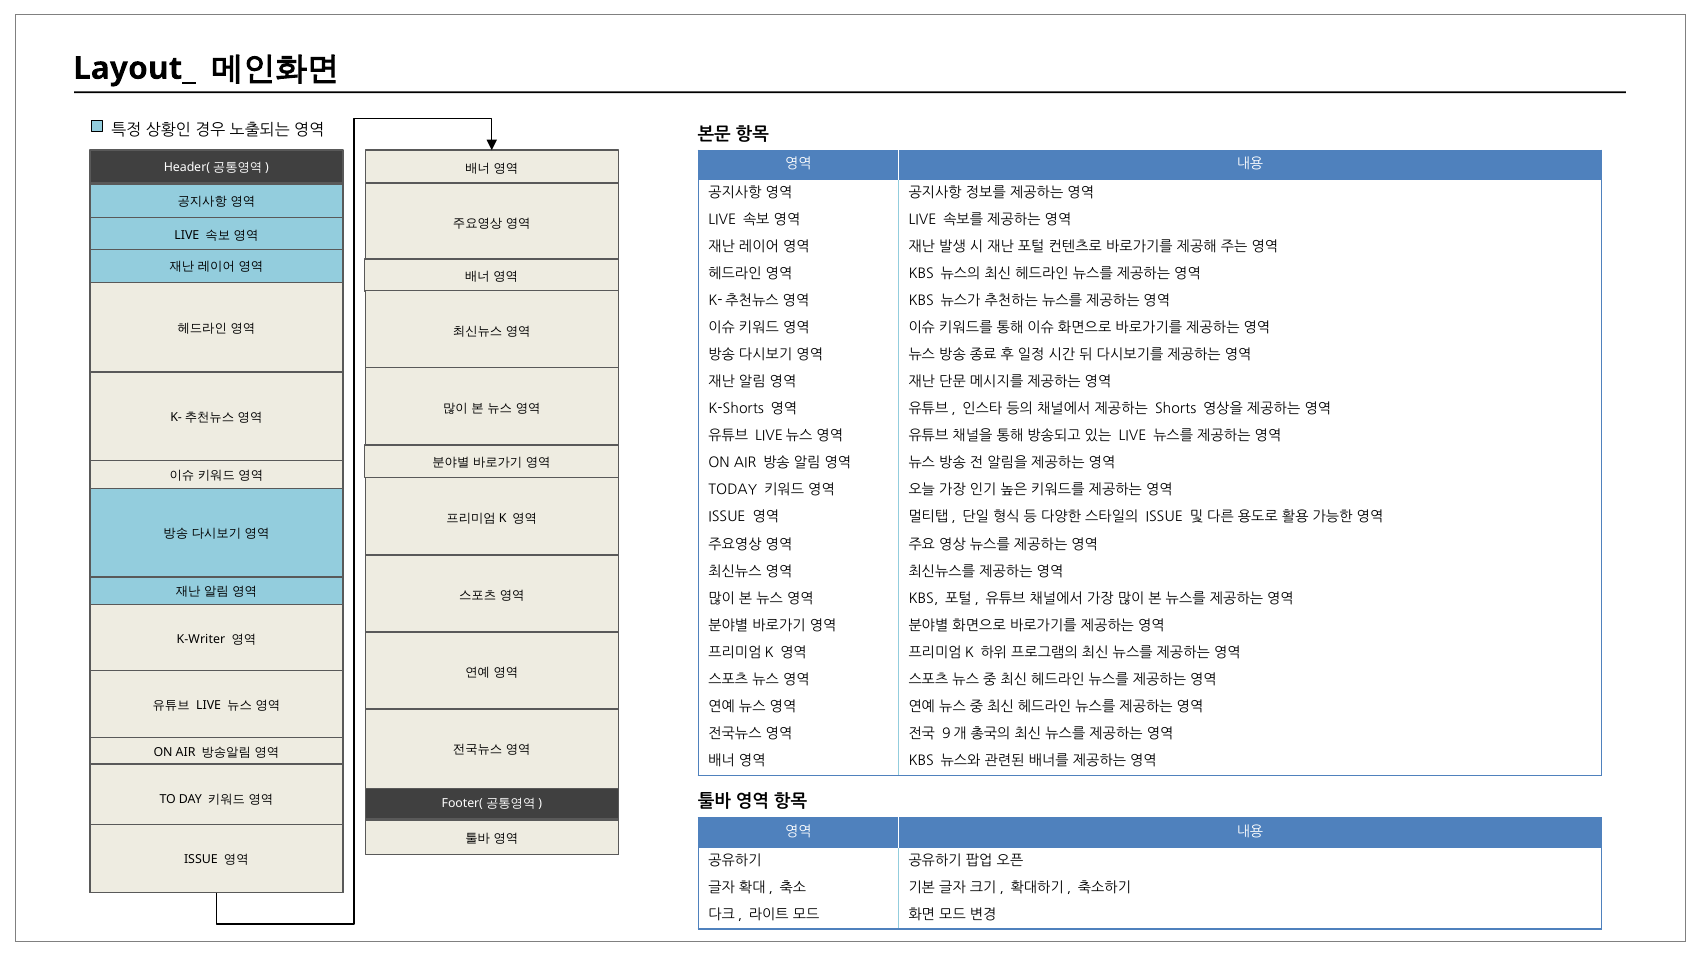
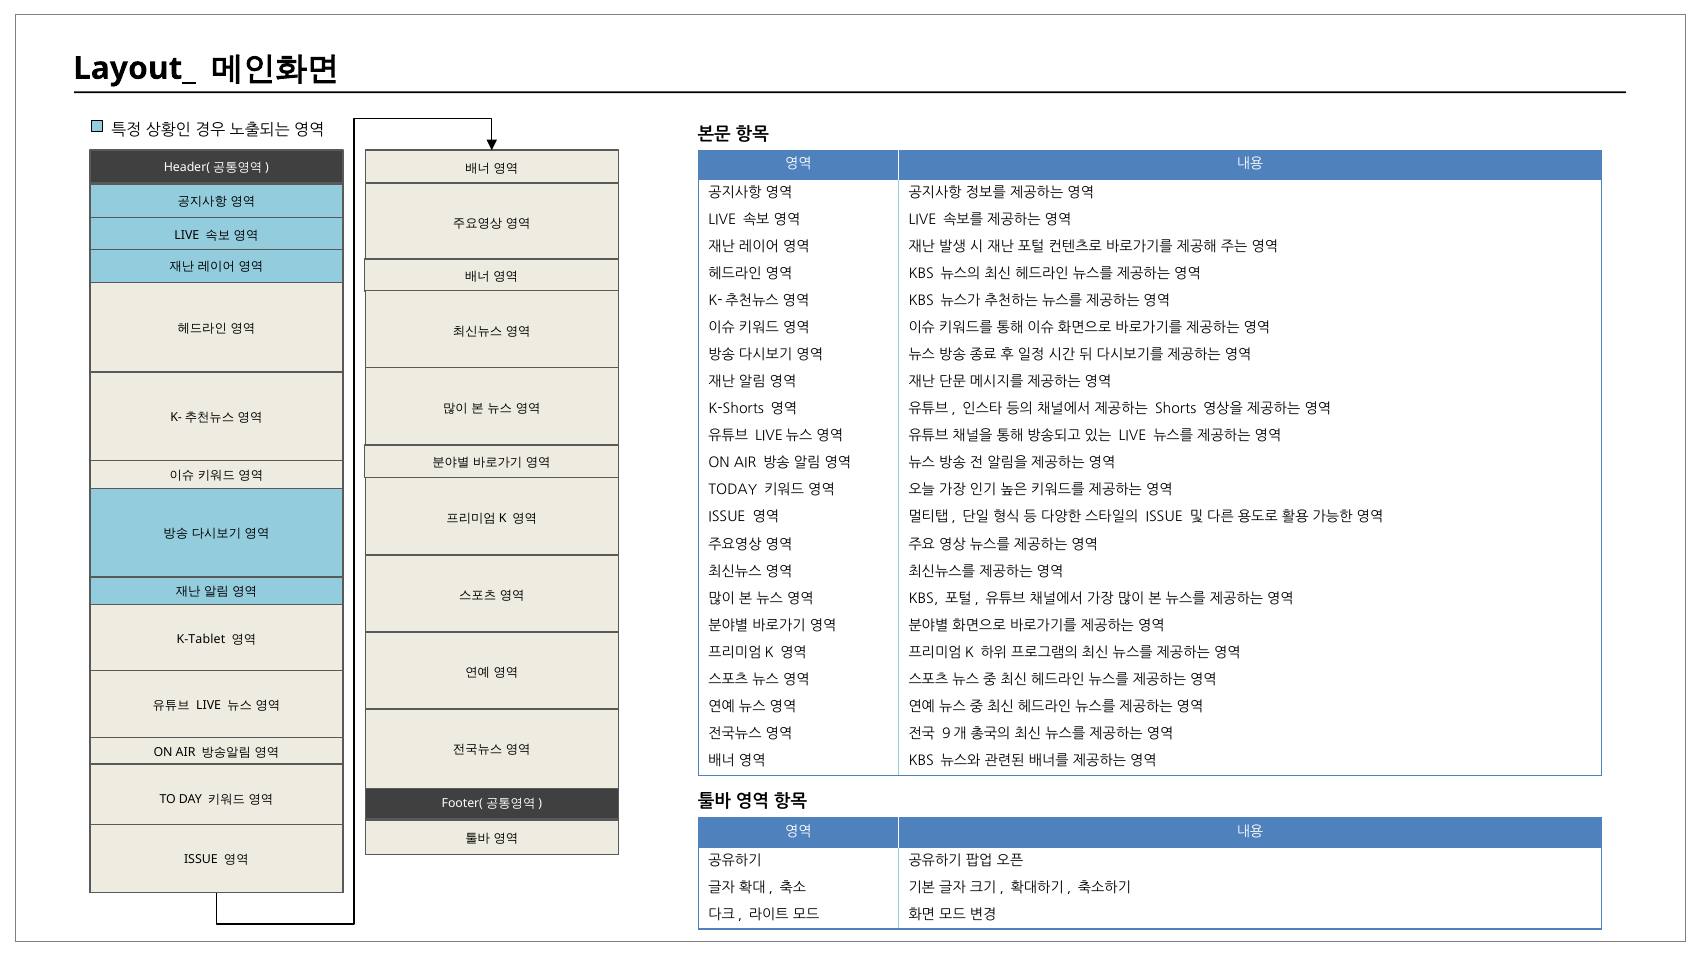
K-Writer: K-Writer -> K-Tablet
